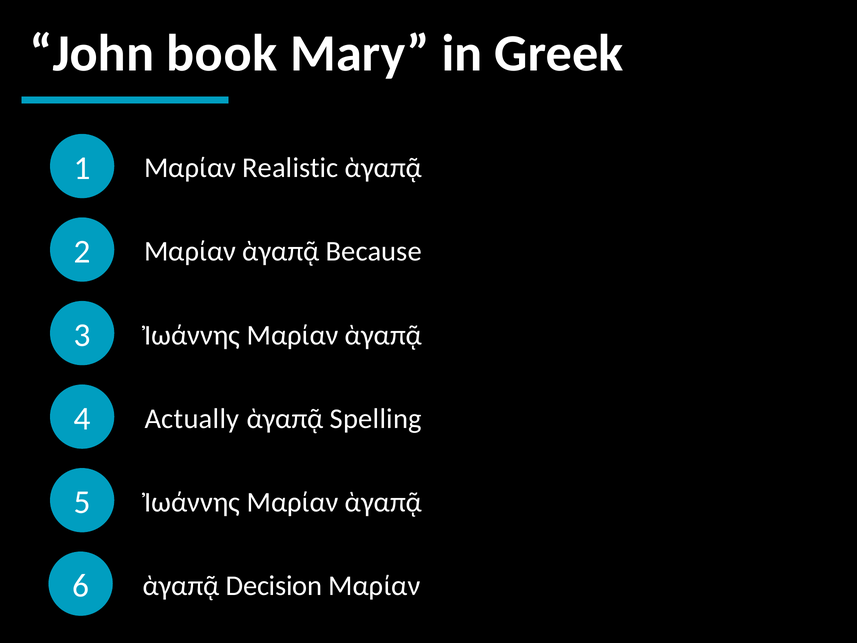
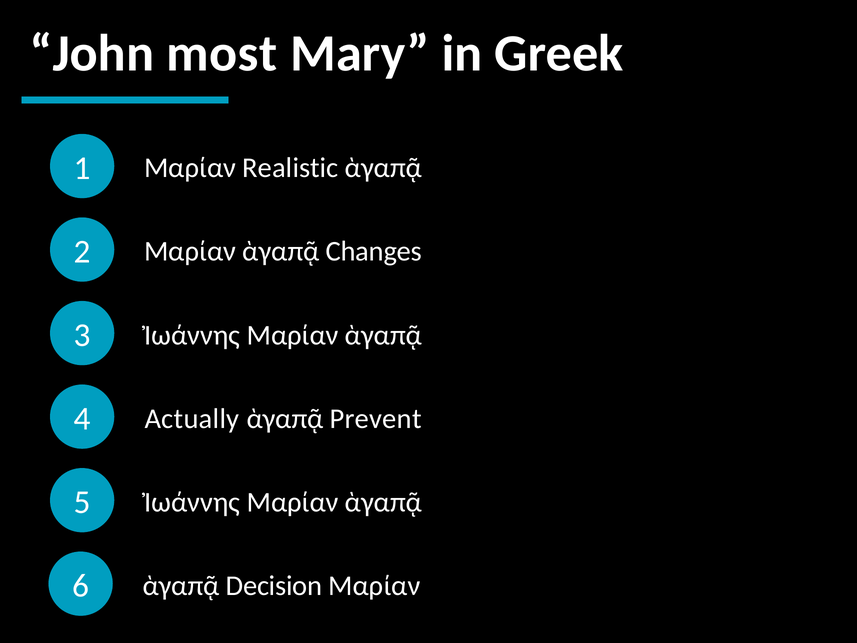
book: book -> most
Because: Because -> Changes
Spelling: Spelling -> Prevent
